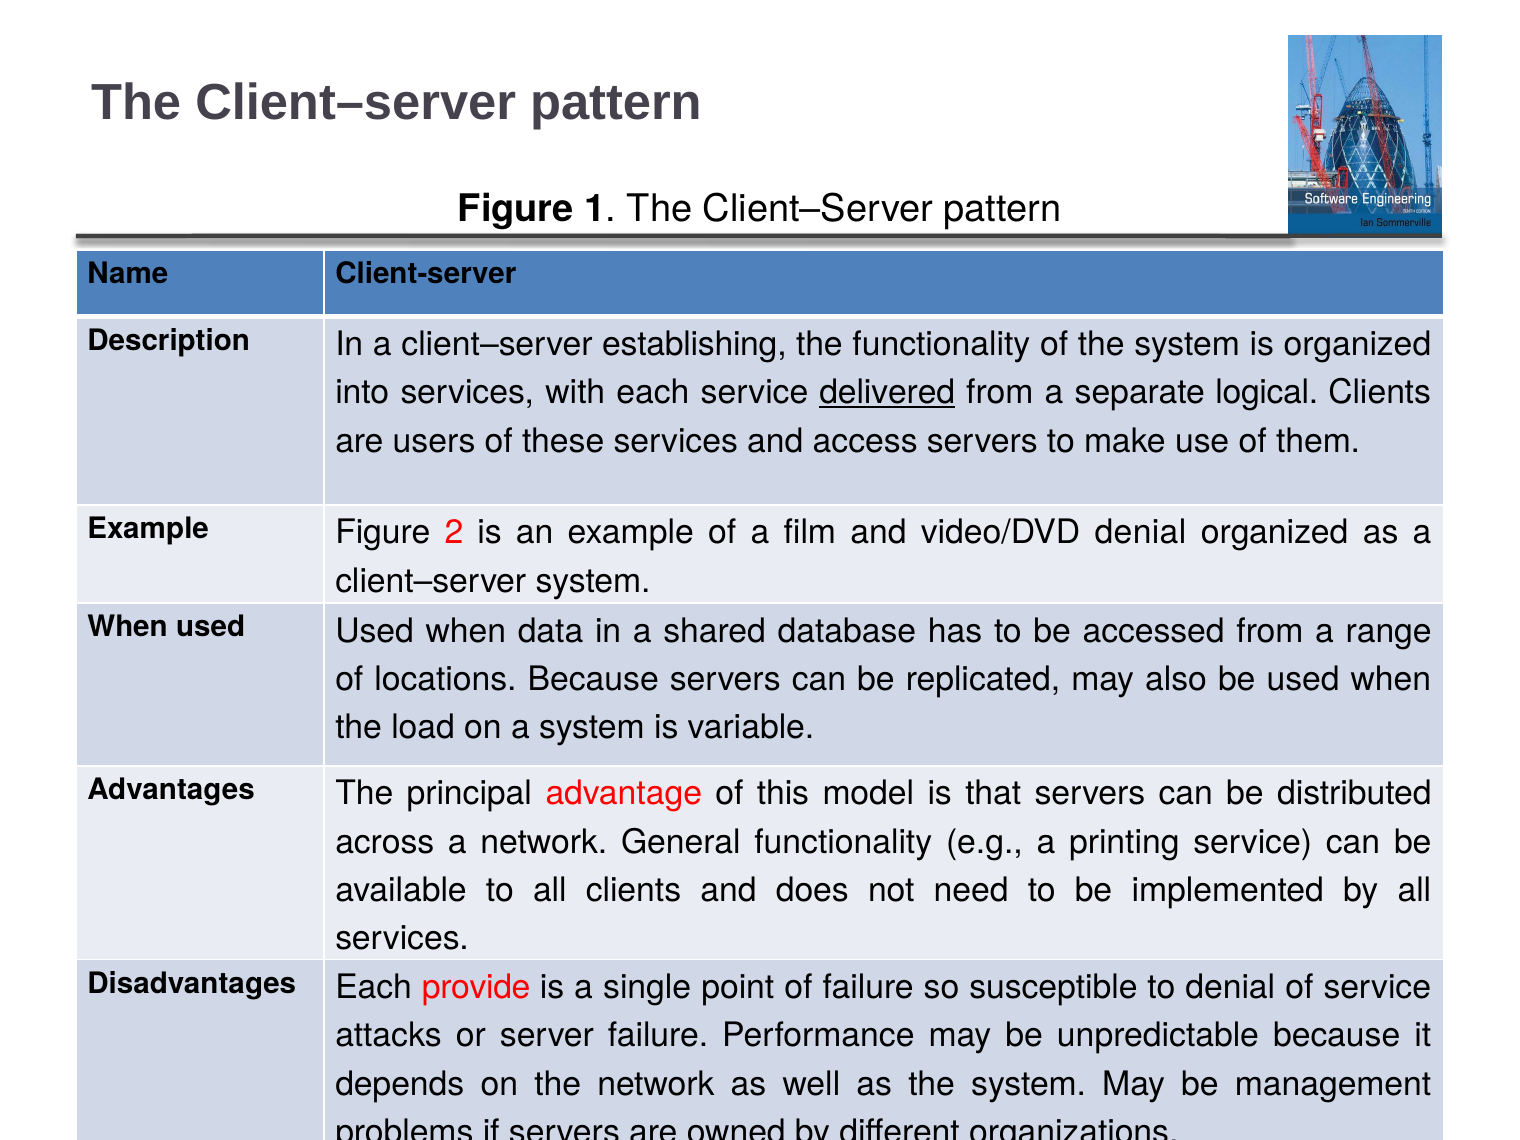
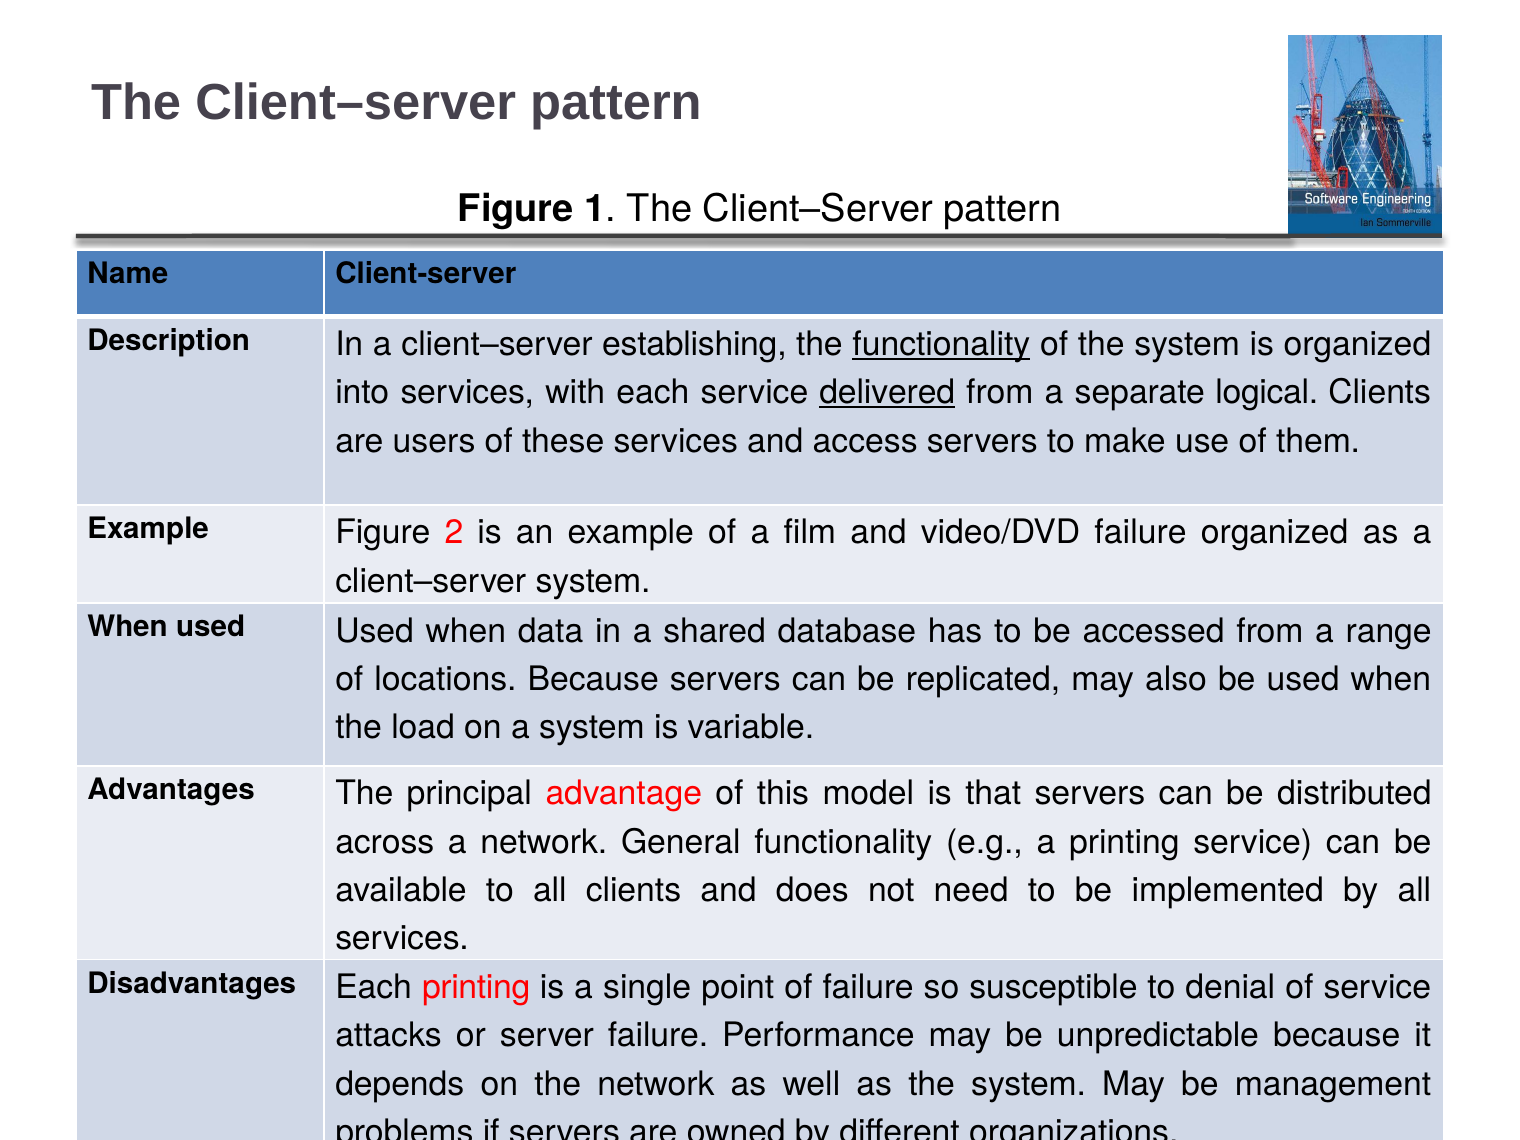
functionality at (941, 344) underline: none -> present
video/DVD denial: denial -> failure
Each provide: provide -> printing
